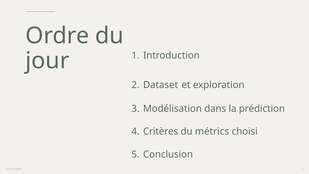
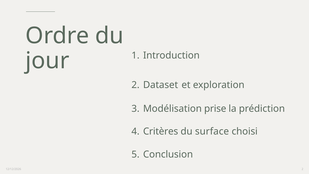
dans: dans -> prise
métrics: métrics -> surface
